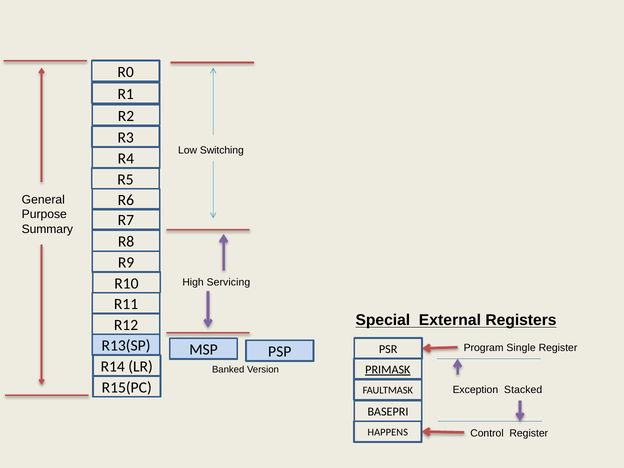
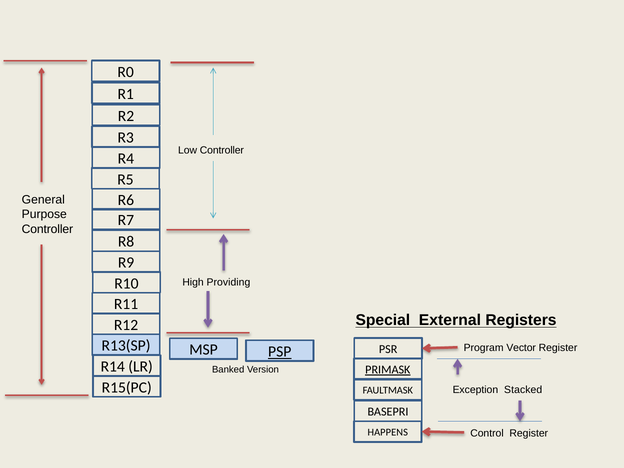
Low Switching: Switching -> Controller
Summary at (47, 229): Summary -> Controller
Servicing: Servicing -> Providing
Single: Single -> Vector
PSP underline: none -> present
